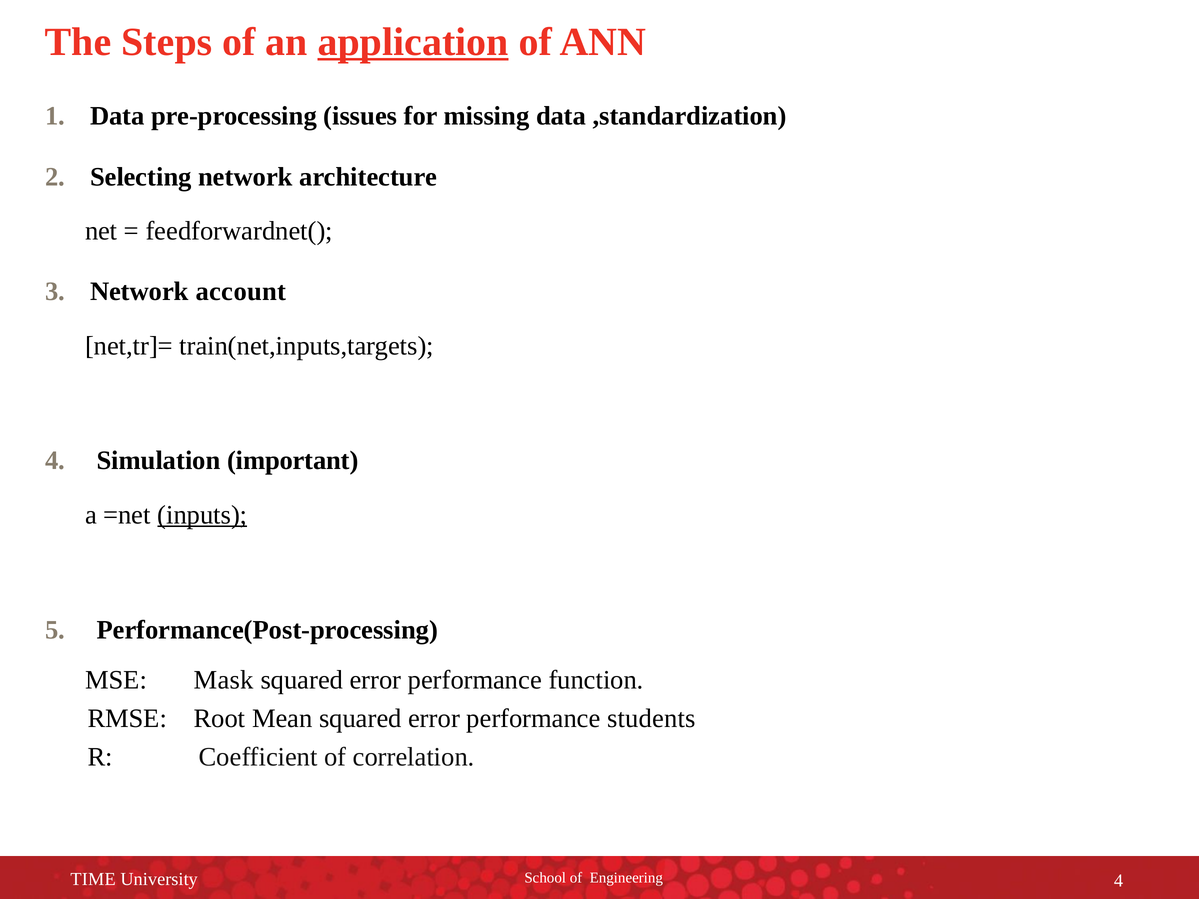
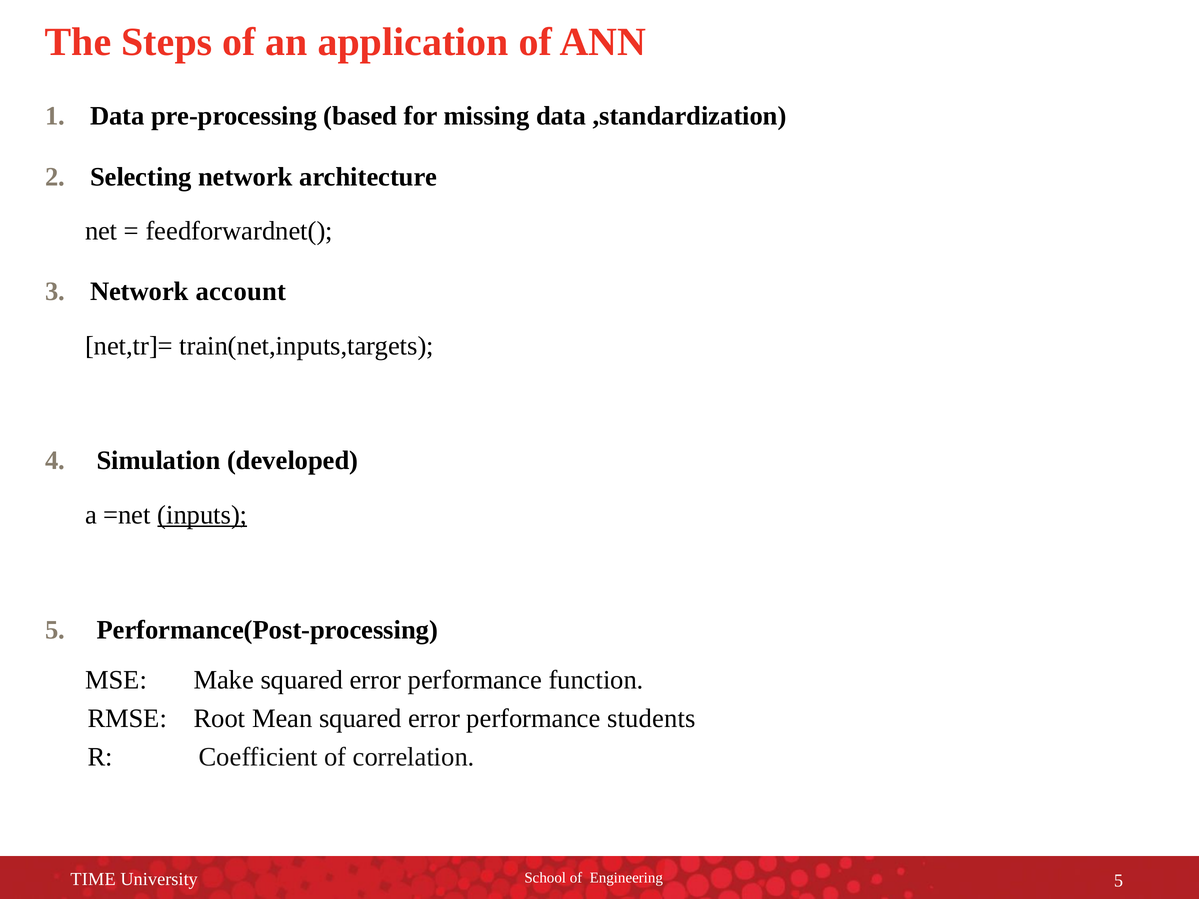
application underline: present -> none
issues: issues -> based
important: important -> developed
Mask: Mask -> Make
Engineering 4: 4 -> 5
